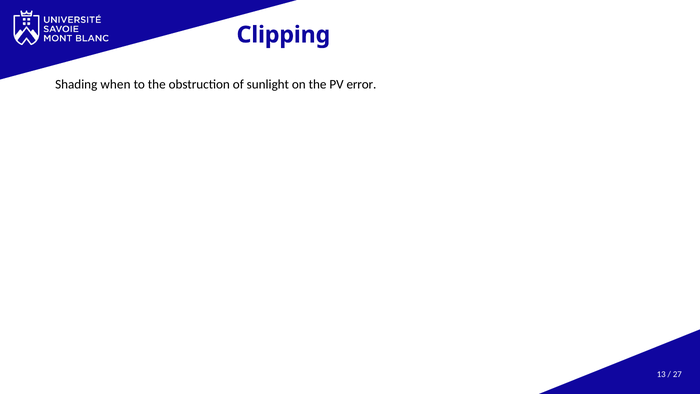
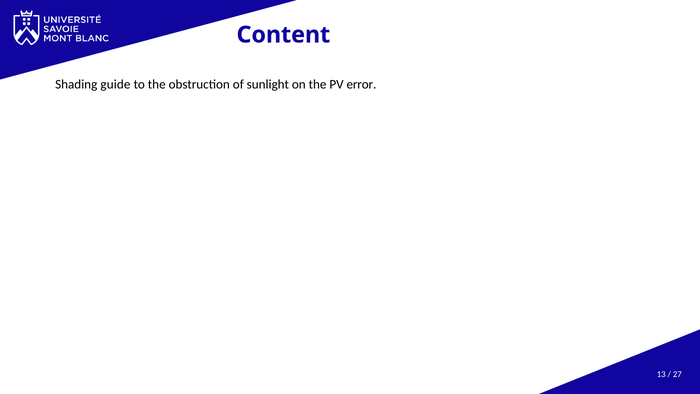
Clipping: Clipping -> Content
when: when -> guide
